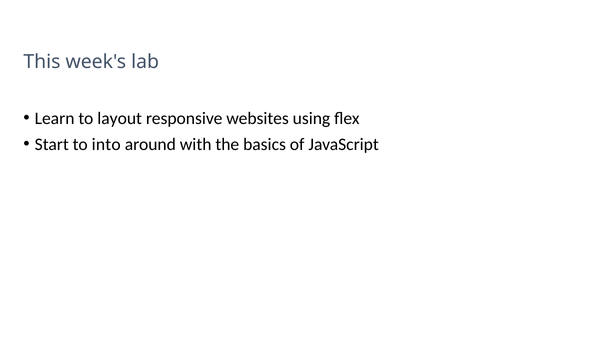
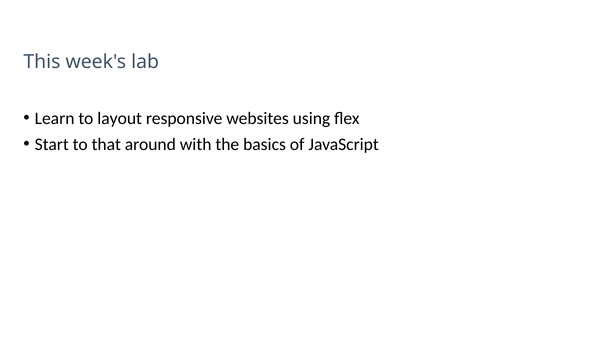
into: into -> that
